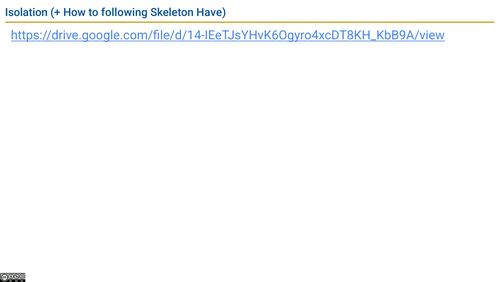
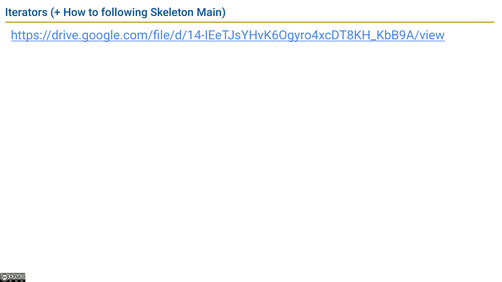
Isolation: Isolation -> Iterators
Have: Have -> Main
